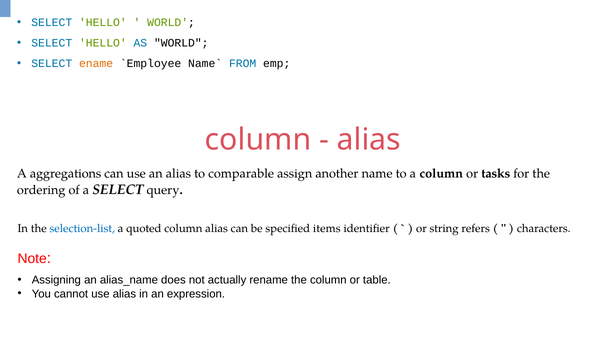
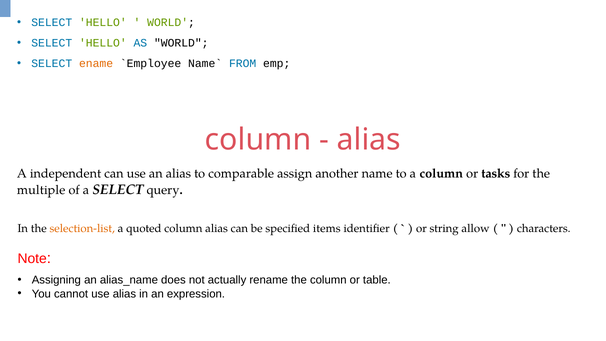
aggregations: aggregations -> independent
ordering: ordering -> multiple
selection-list colour: blue -> orange
refers: refers -> allow
